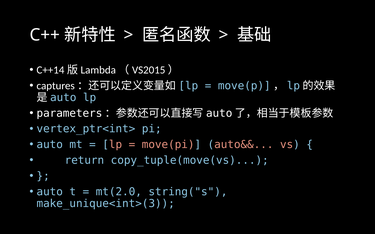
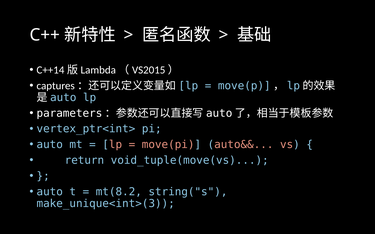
copy_tuple(move(vs: copy_tuple(move(vs -> void_tuple(move(vs
mt(2.0: mt(2.0 -> mt(8.2
